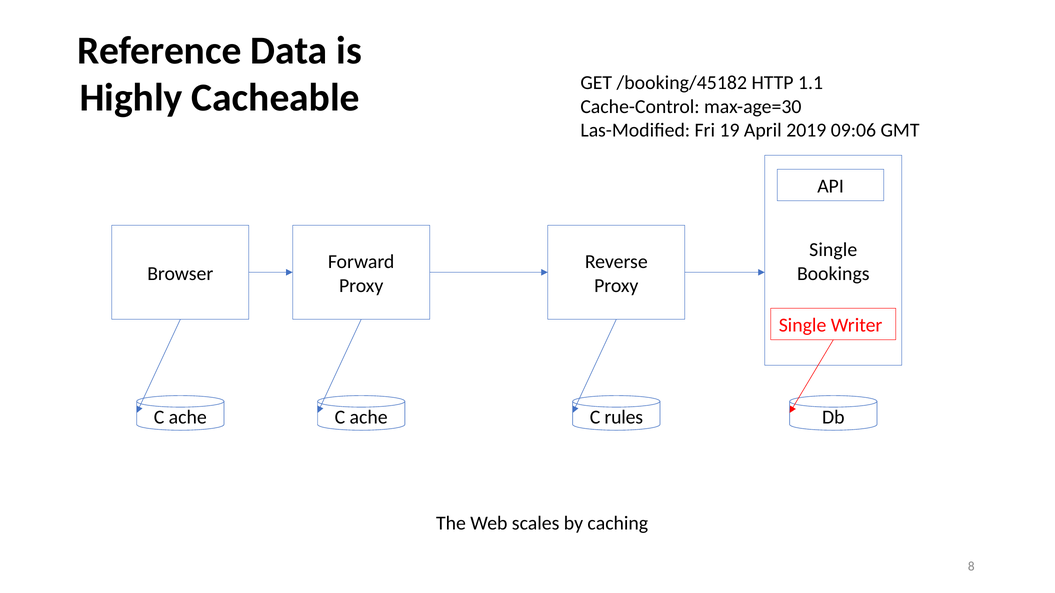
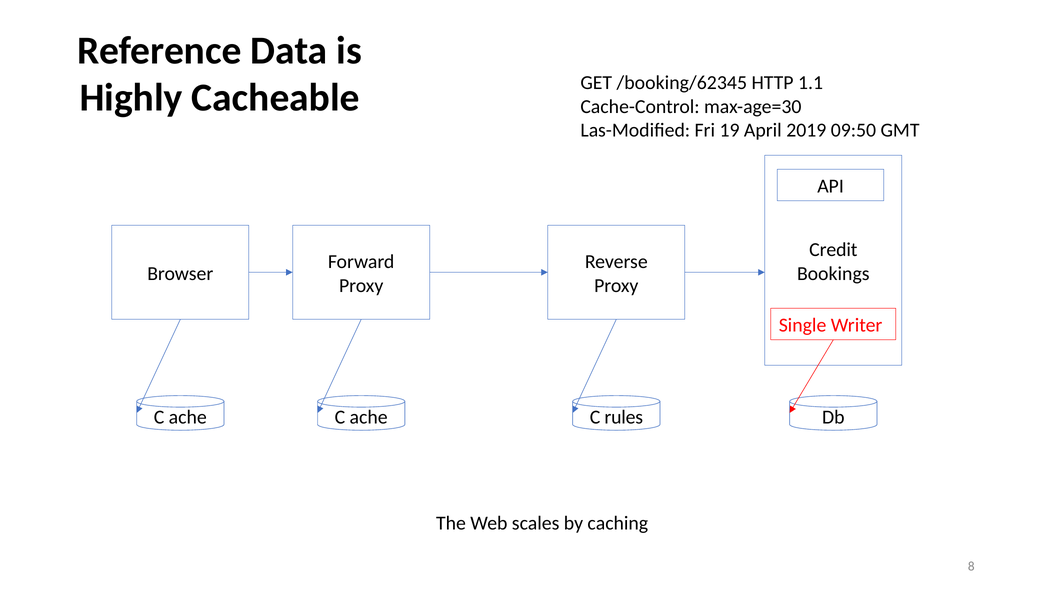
/booking/45182: /booking/45182 -> /booking/62345
09:06: 09:06 -> 09:50
Single at (833, 250): Single -> Credit
